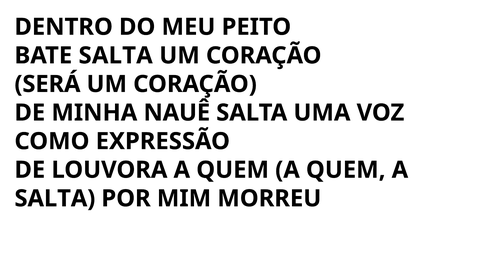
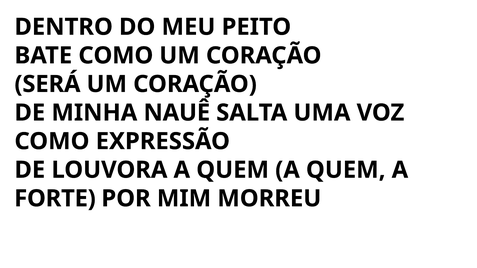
BATE SALTA: SALTA -> COMO
SALTA at (55, 199): SALTA -> FORTE
